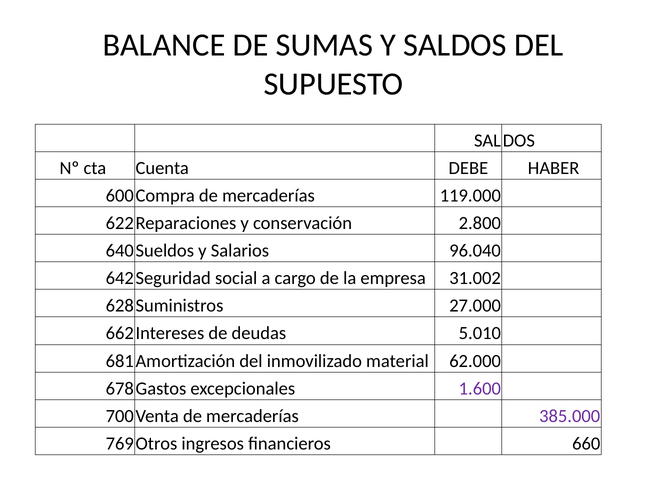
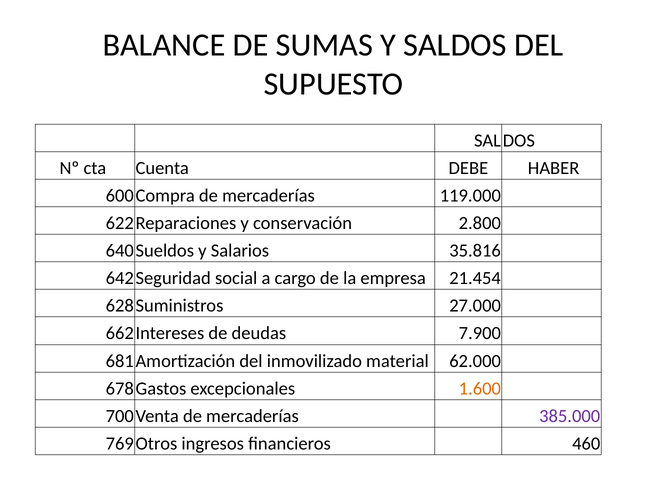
96.040: 96.040 -> 35.816
31.002: 31.002 -> 21.454
5.010: 5.010 -> 7.900
1.600 colour: purple -> orange
660: 660 -> 460
